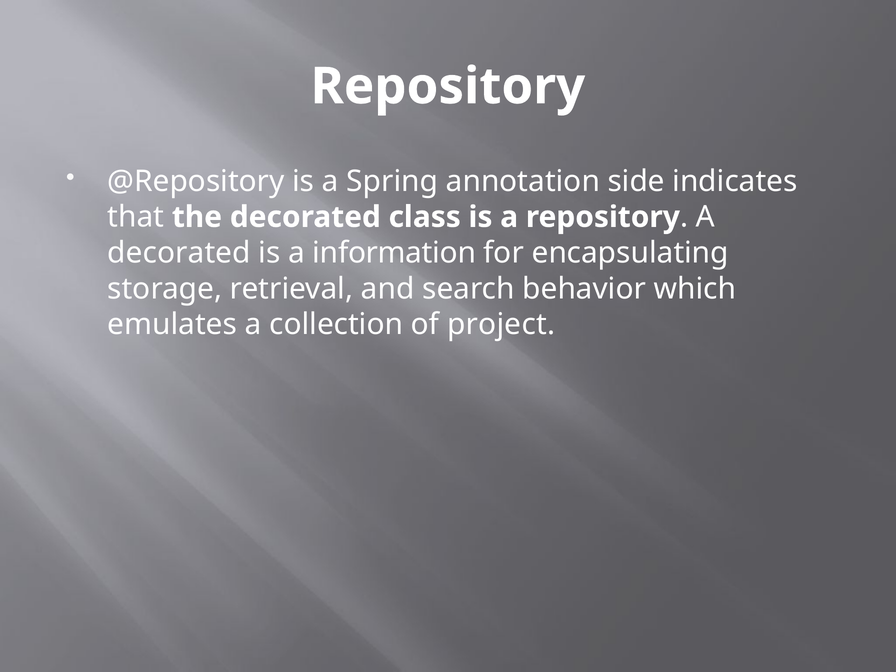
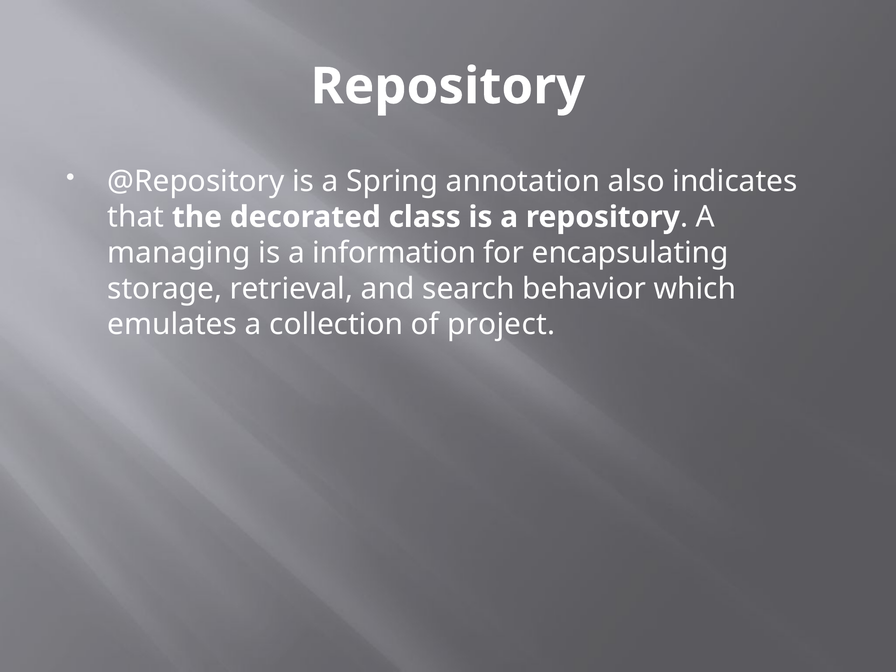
side: side -> also
decorated at (179, 253): decorated -> managing
